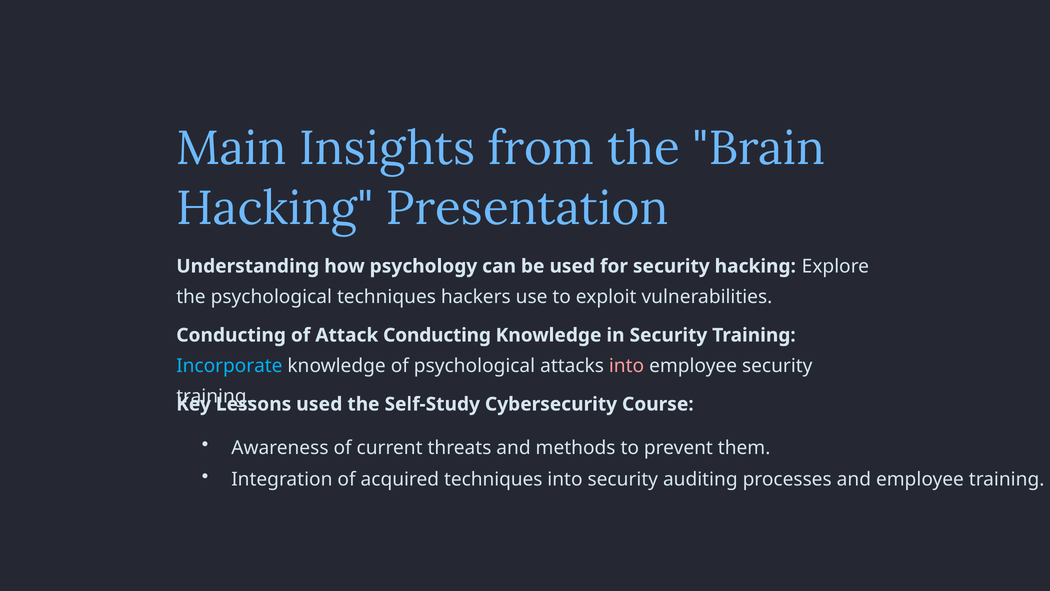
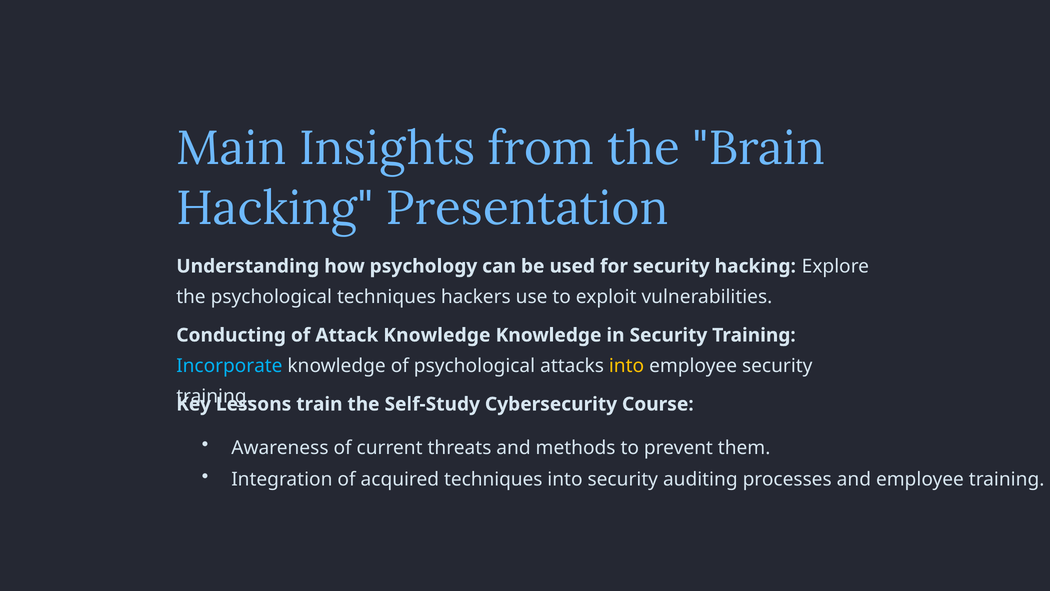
Attack Conducting: Conducting -> Knowledge
into at (627, 366) colour: pink -> yellow
Lessons used: used -> train
